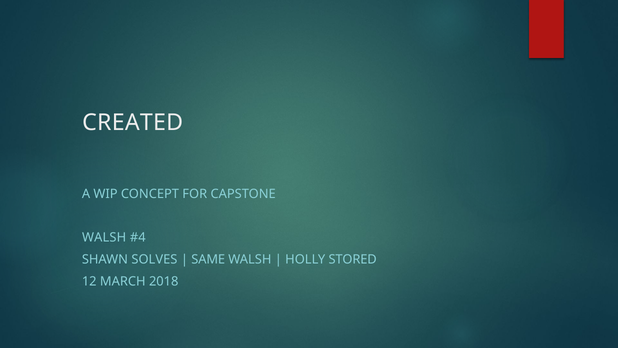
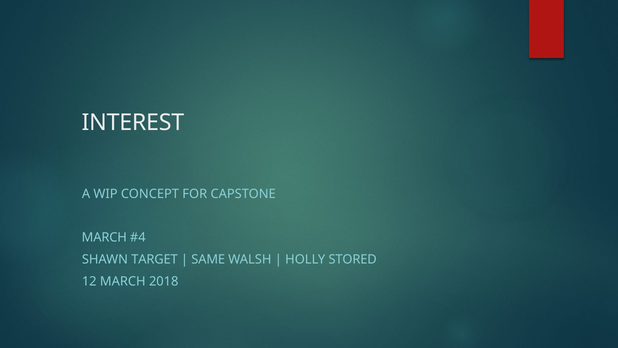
CREATED: CREATED -> INTEREST
WALSH at (104, 237): WALSH -> MARCH
SOLVES: SOLVES -> TARGET
